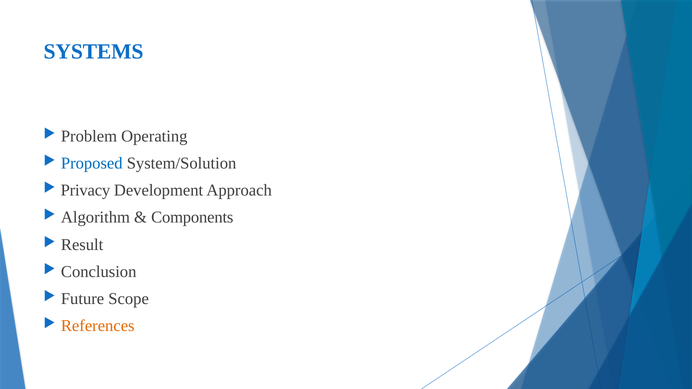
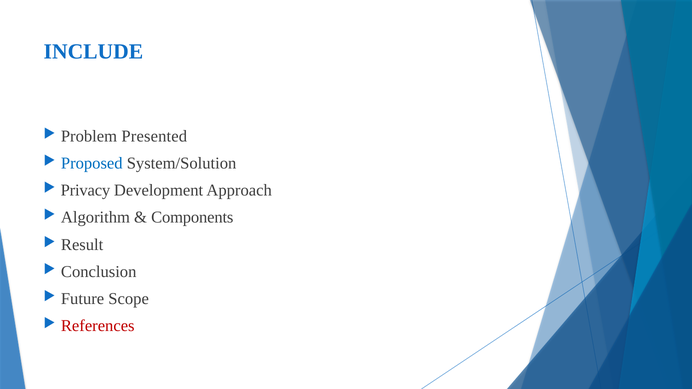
SYSTEMS: SYSTEMS -> INCLUDE
Operating: Operating -> Presented
References colour: orange -> red
